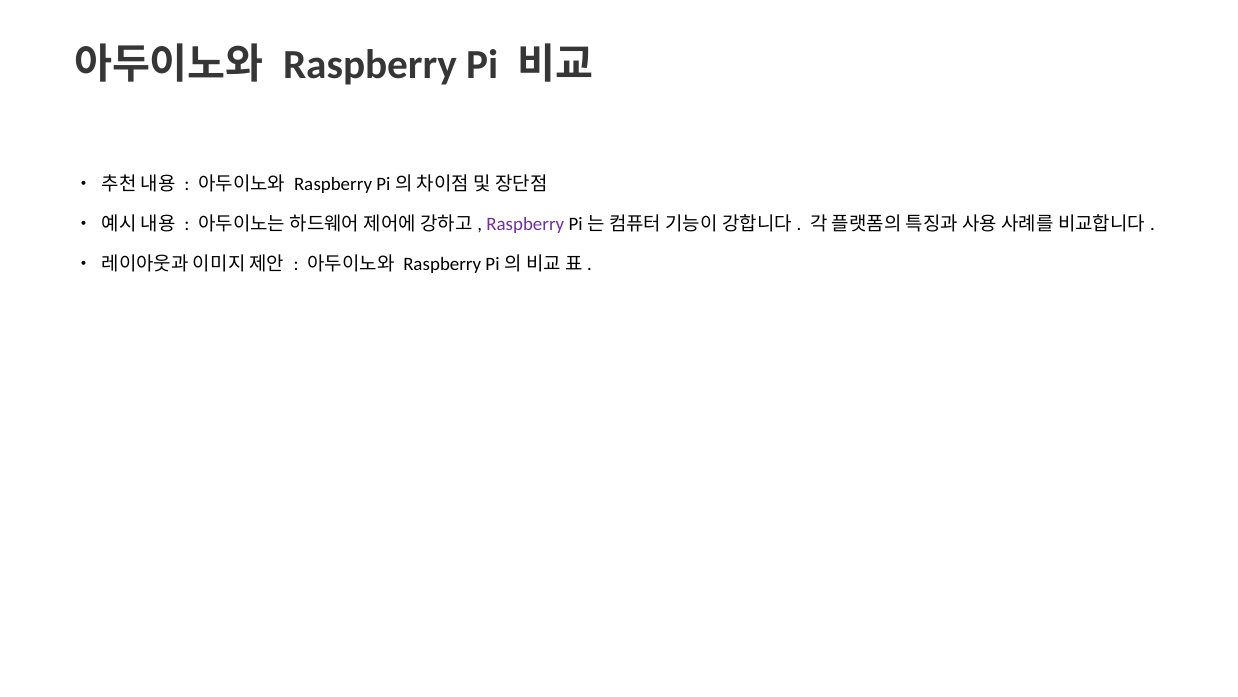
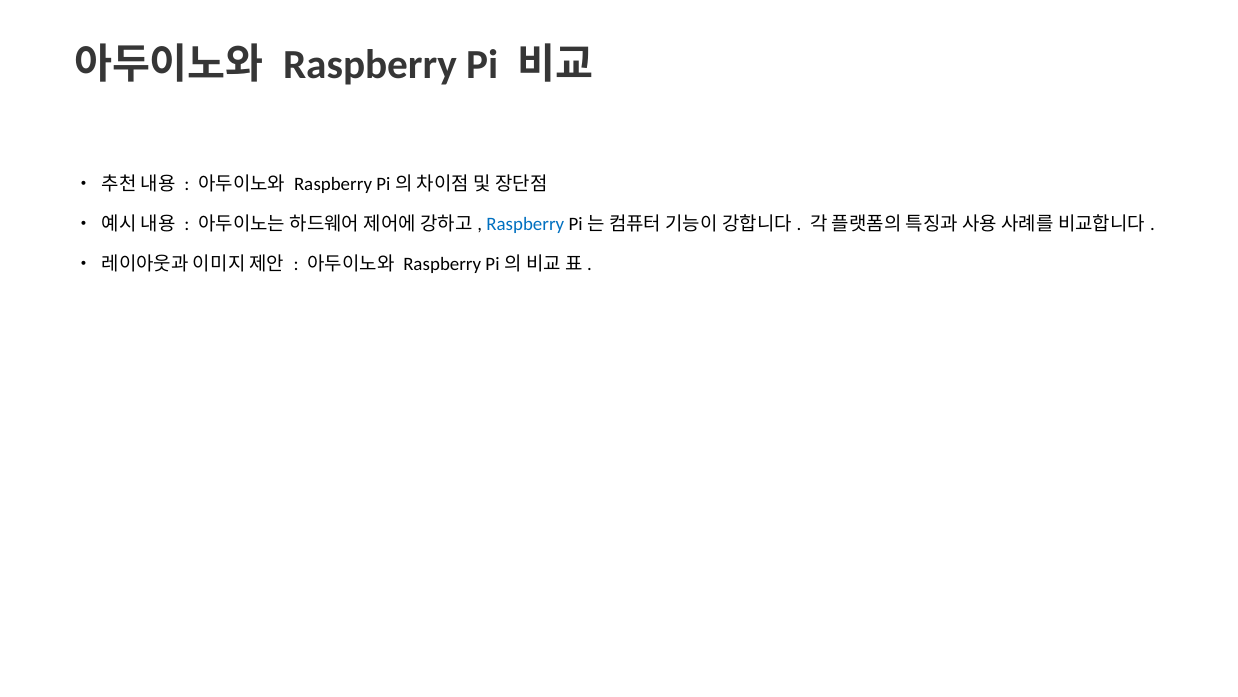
Raspberry at (525, 224) colour: purple -> blue
